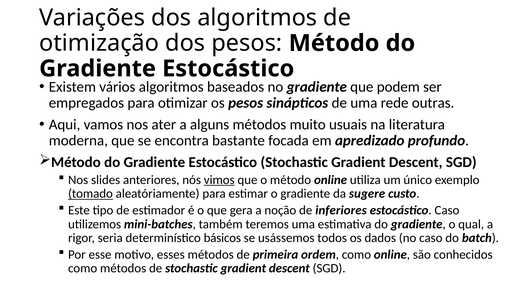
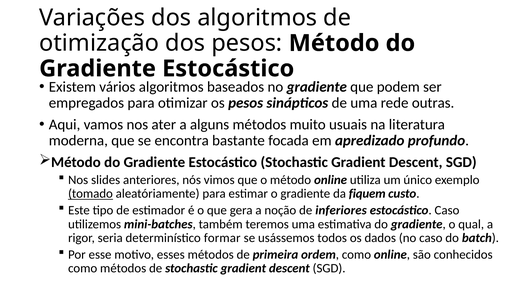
vimos underline: present -> none
sugere: sugere -> fiquem
básicos: básicos -> formar
